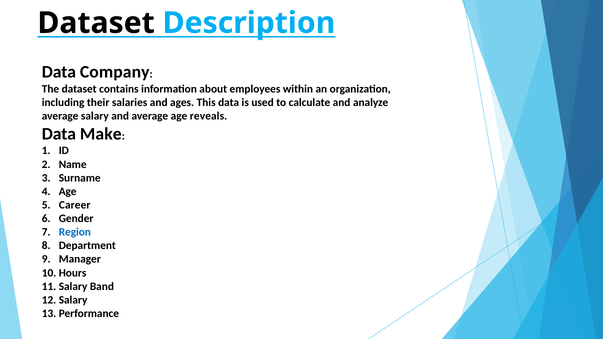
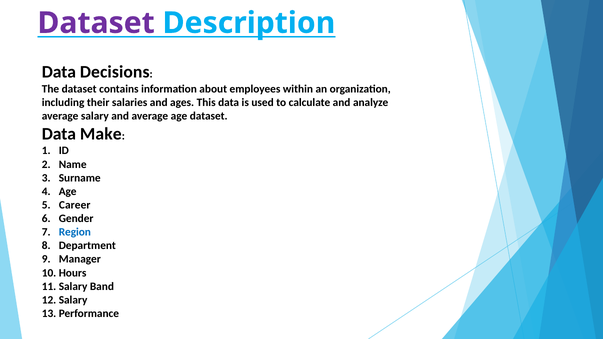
Dataset at (96, 23) colour: black -> purple
Company: Company -> Decisions
age reveals: reveals -> dataset
